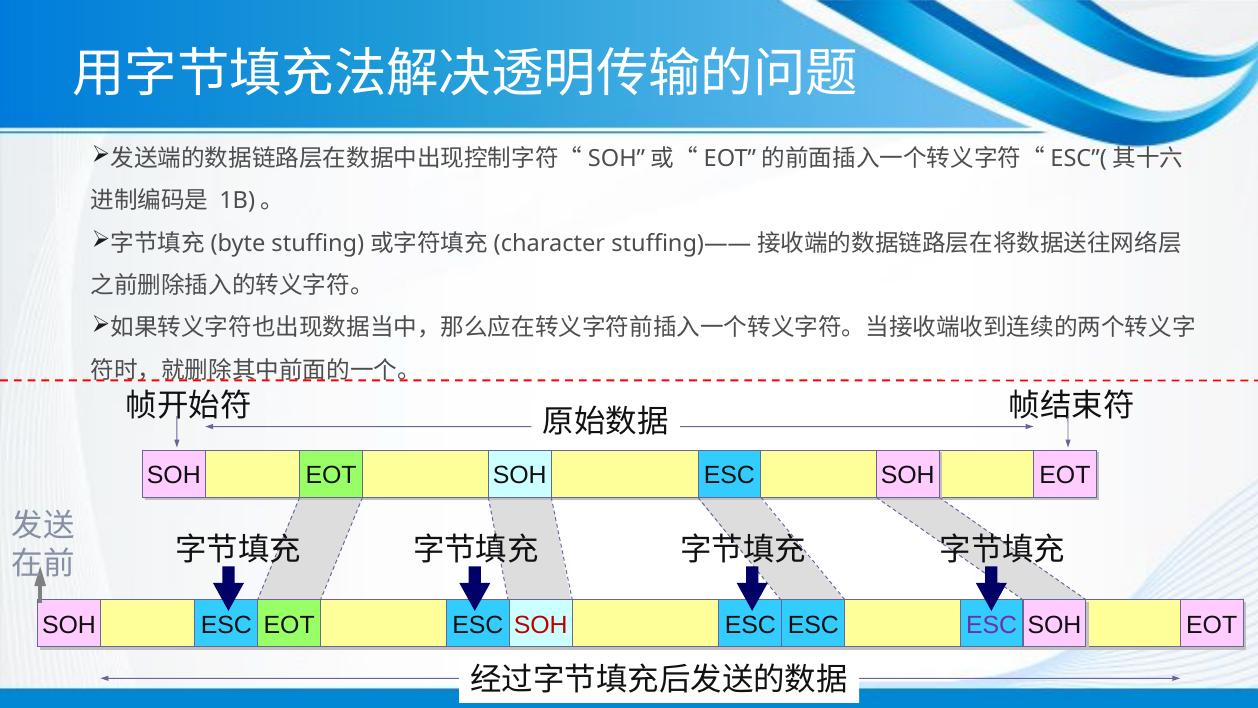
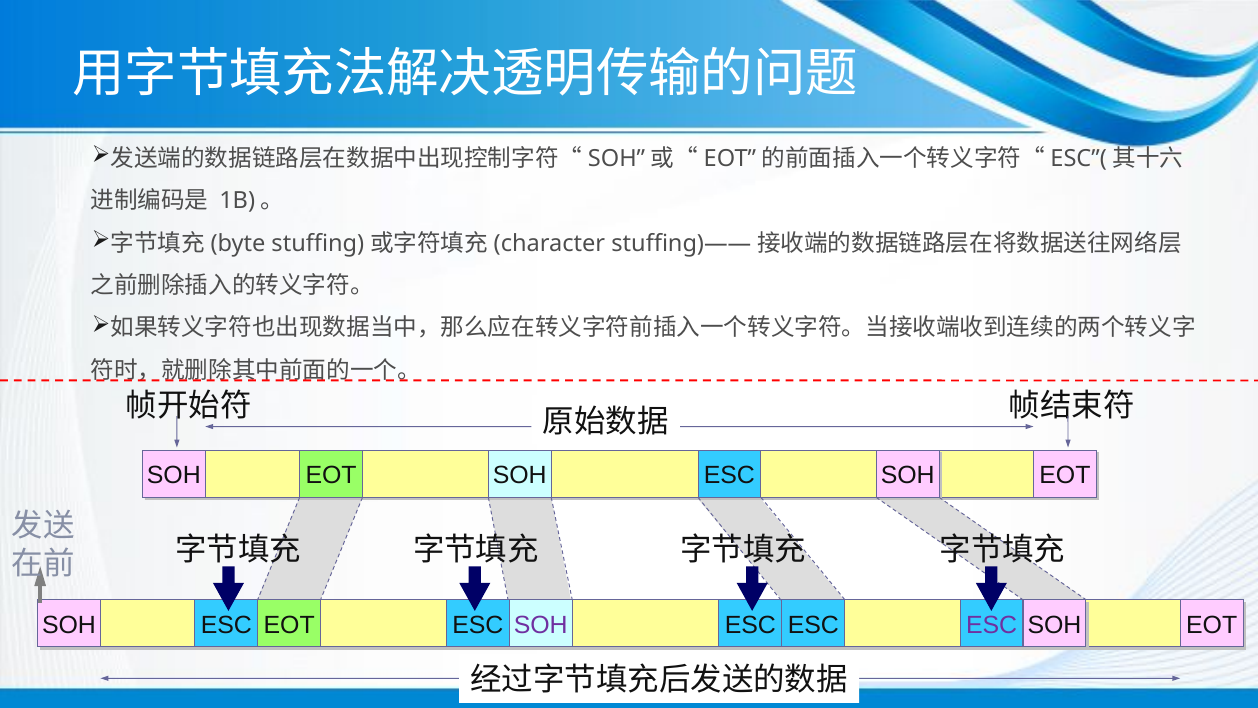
SOH at (541, 625) colour: red -> purple
